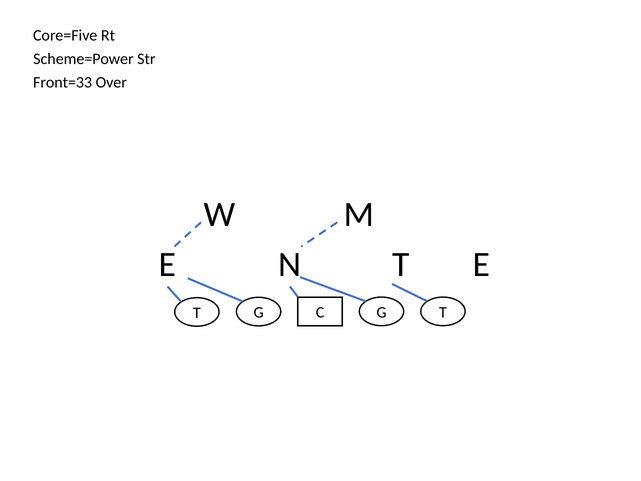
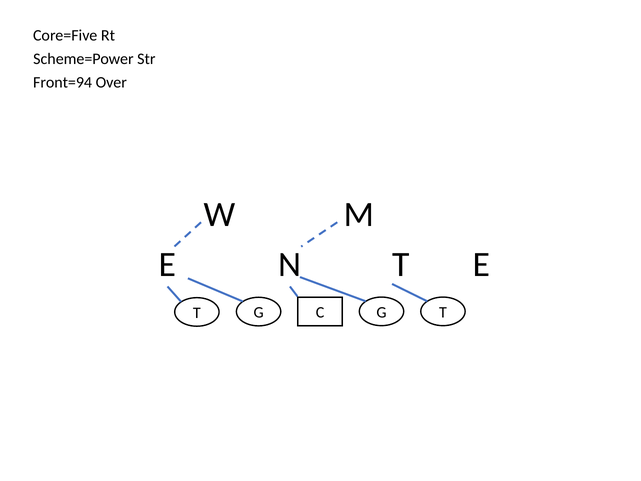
Front=33: Front=33 -> Front=94
